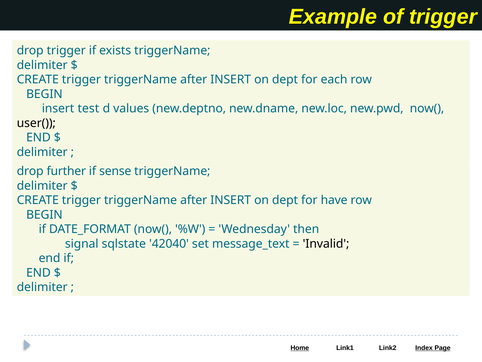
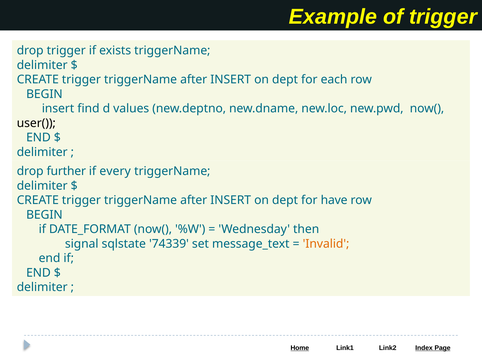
test: test -> find
sense: sense -> every
42040: 42040 -> 74339
Invalid colour: black -> orange
